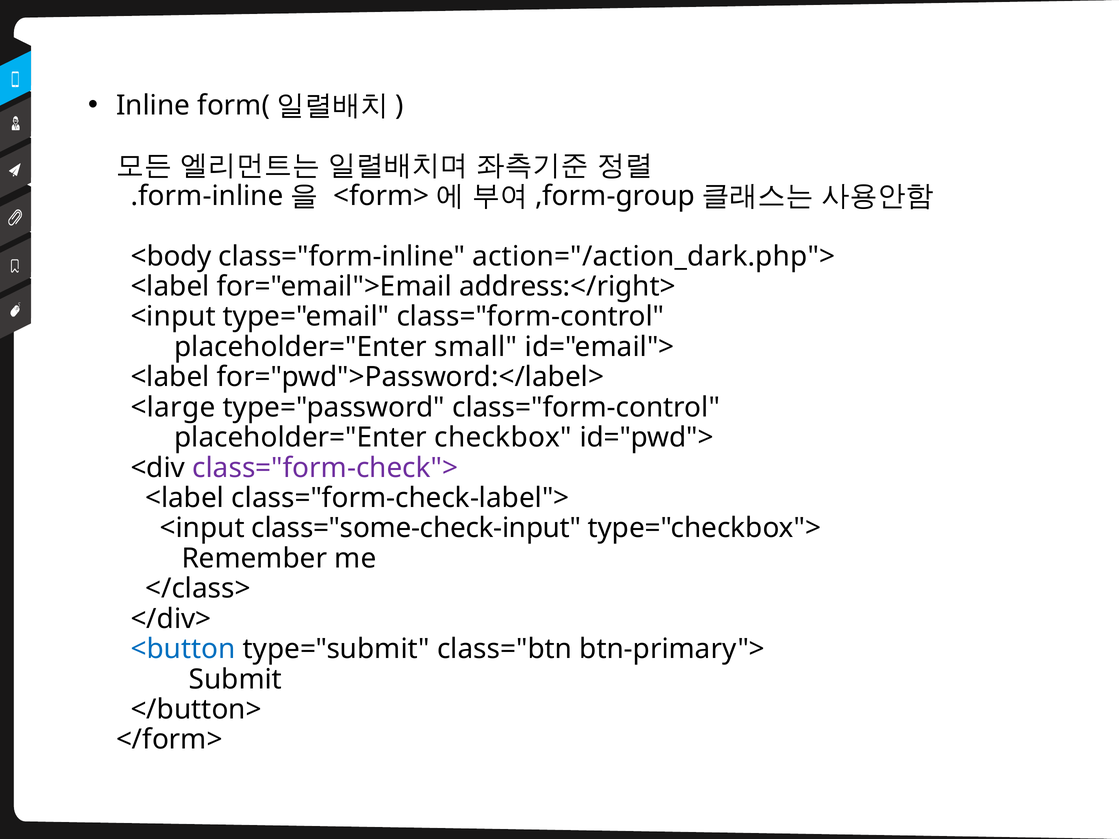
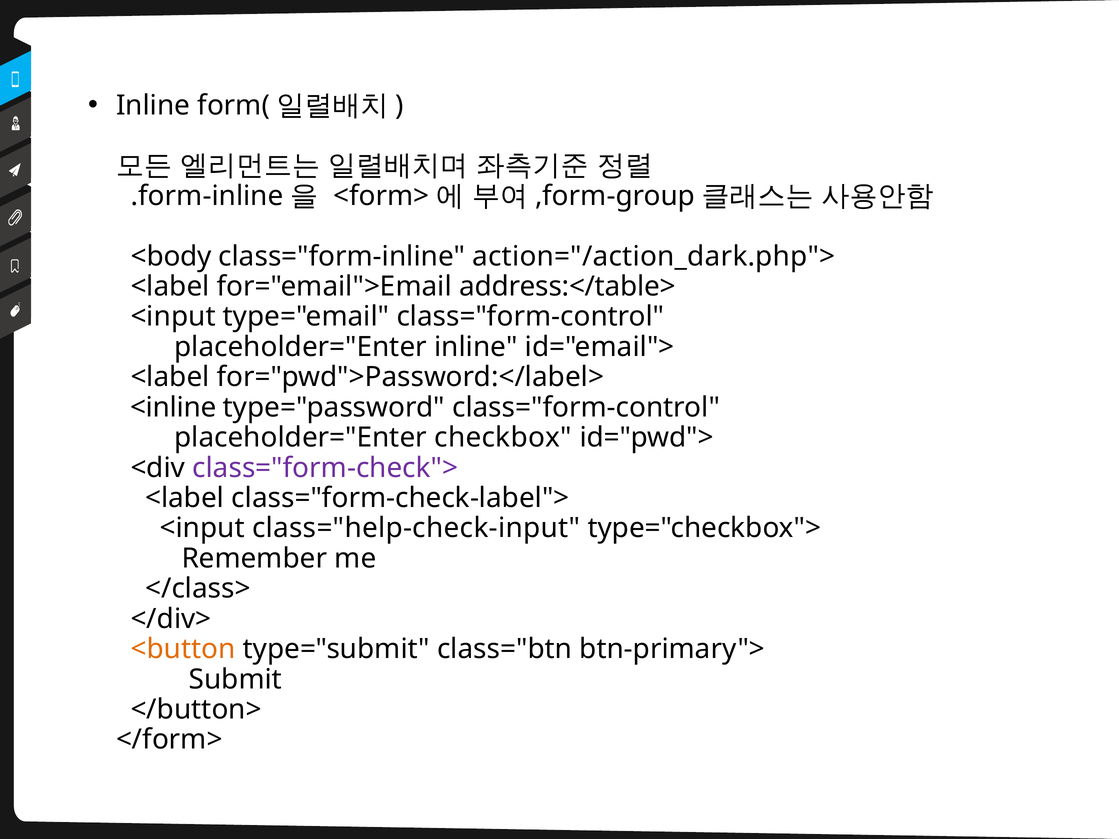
address:</right>: address:</right> -> address:</table>
placeholder="Enter small: small -> inline
<large: <large -> <inline
class="some-check-input: class="some-check-input -> class="help-check-input
<button colour: blue -> orange
